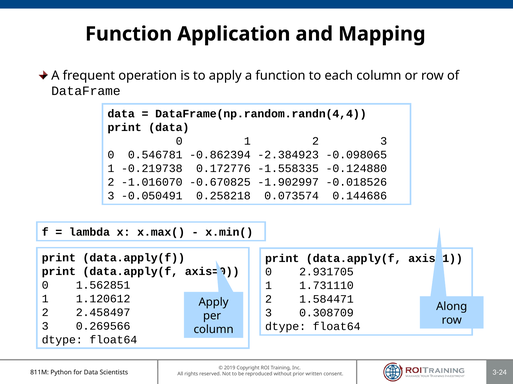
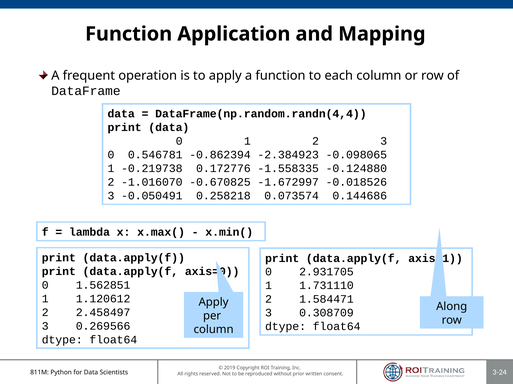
-1.902997: -1.902997 -> -1.672997
